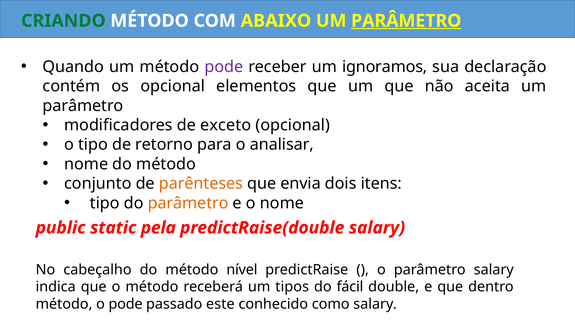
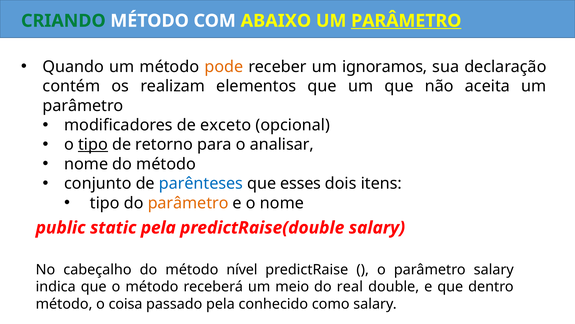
pode at (224, 67) colour: purple -> orange
os opcional: opcional -> realizam
tipo at (93, 144) underline: none -> present
parênteses colour: orange -> blue
envia: envia -> esses
tipos: tipos -> meio
fácil: fácil -> real
o pode: pode -> coisa
passado este: este -> pela
